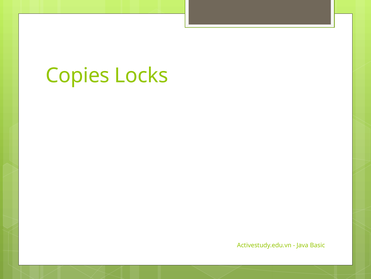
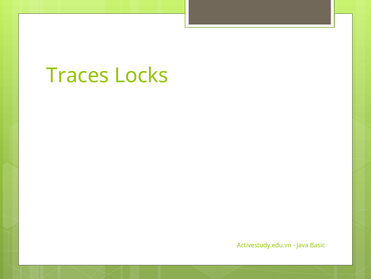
Copies: Copies -> Traces
